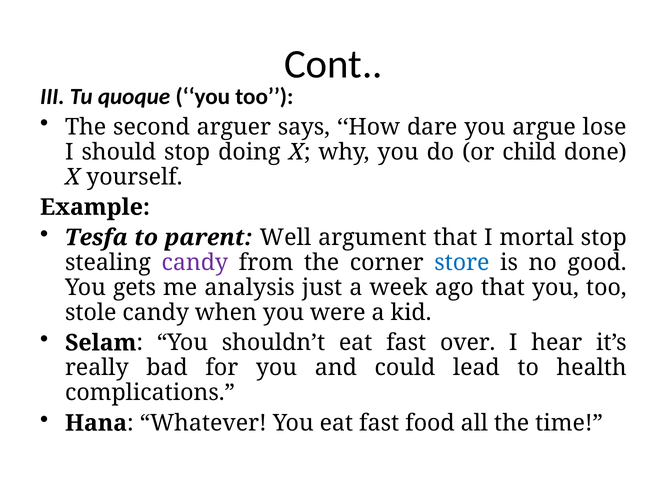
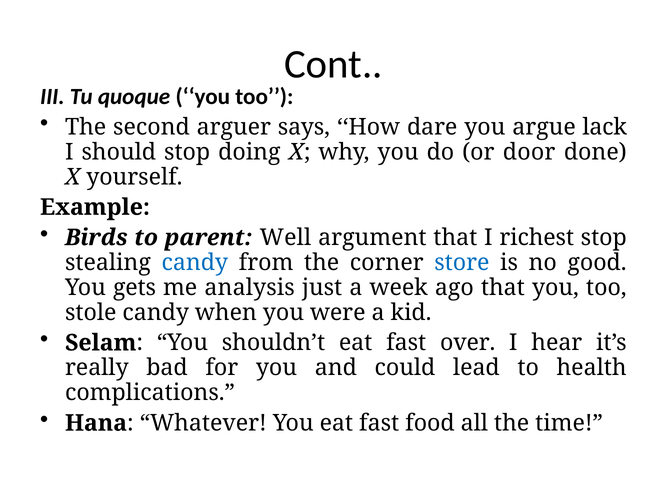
lose: lose -> lack
child: child -> door
Tesfa: Tesfa -> Birds
mortal: mortal -> richest
candy at (195, 263) colour: purple -> blue
